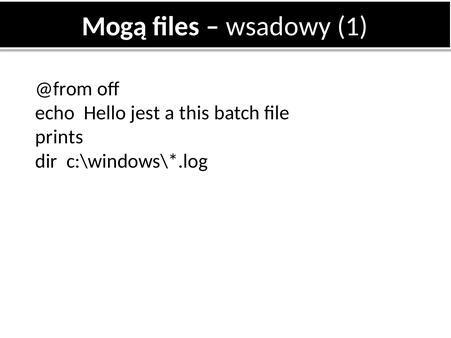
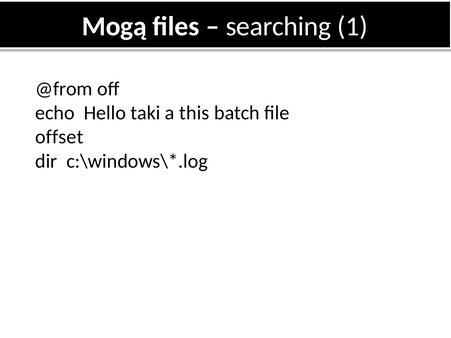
wsadowy: wsadowy -> searching
jest: jest -> taki
prints: prints -> offset
